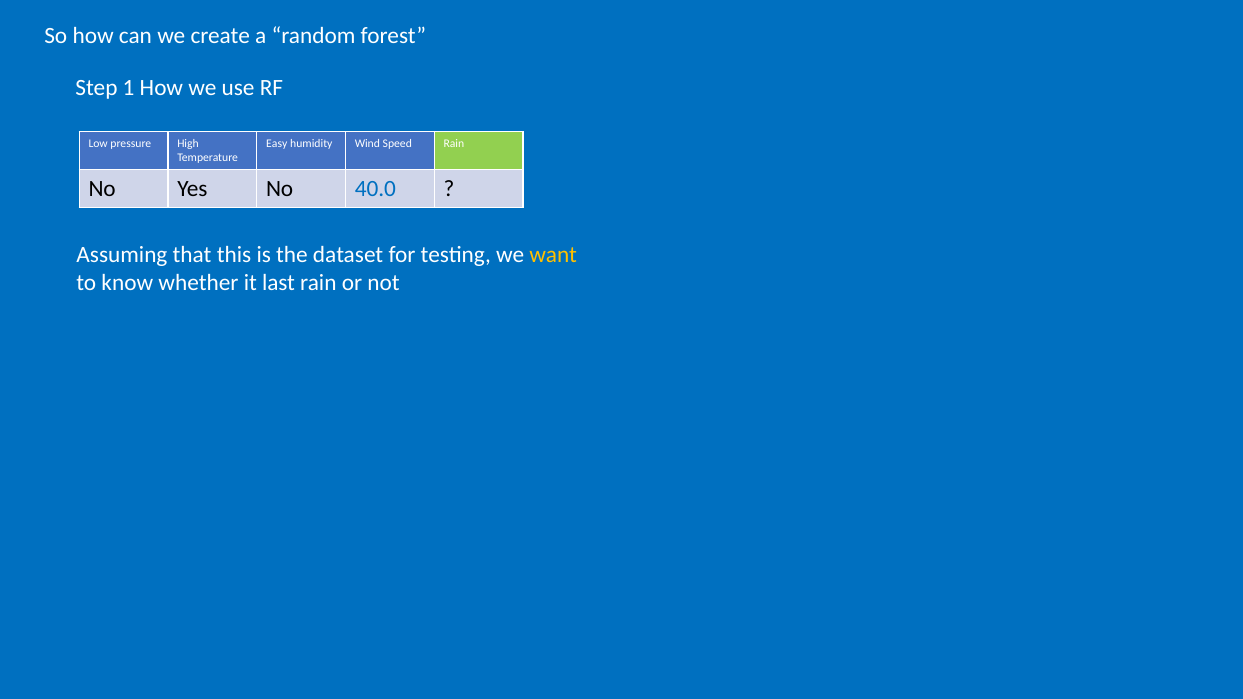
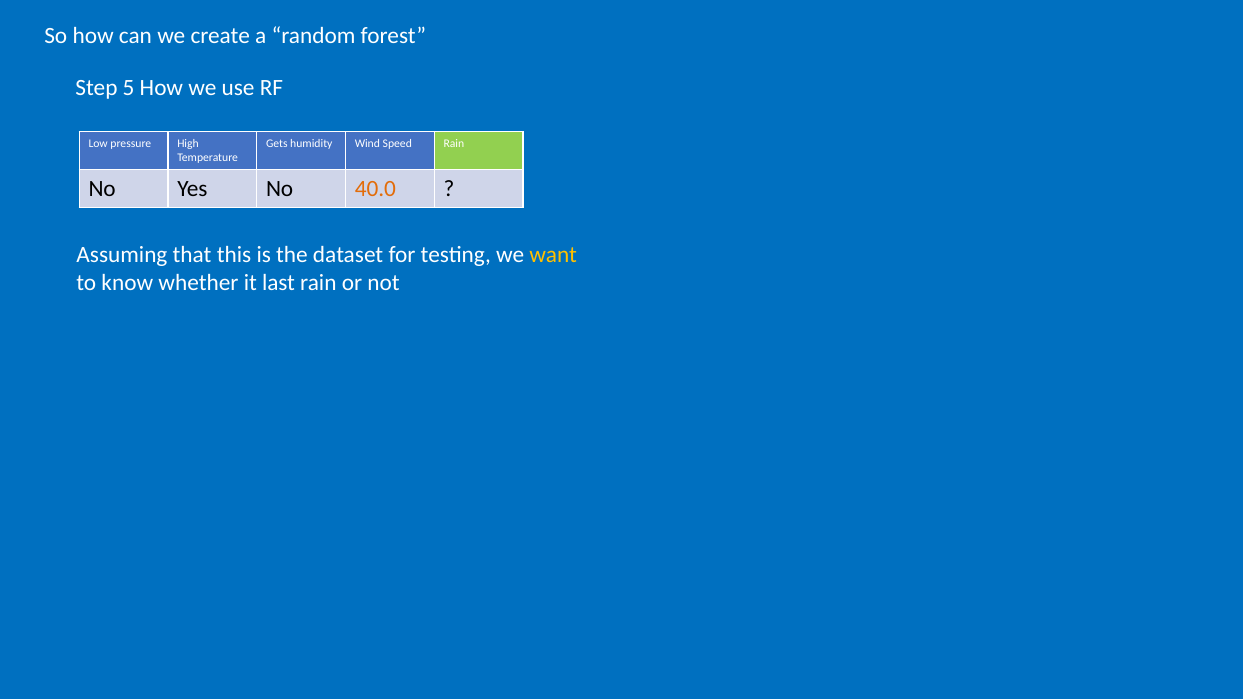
1: 1 -> 5
Easy: Easy -> Gets
40.0 colour: blue -> orange
